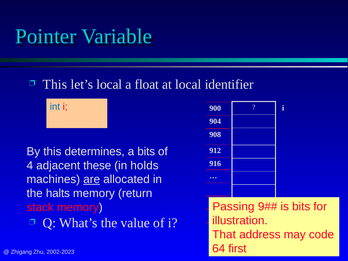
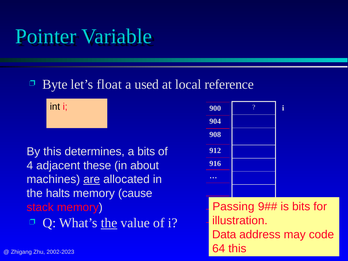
This at (55, 84): This -> Byte
let’s local: local -> float
float: float -> used
identifier: identifier -> reference
int colour: blue -> black
holds: holds -> about
return: return -> cause
the at (109, 223) underline: none -> present
That: That -> Data
64 first: first -> this
